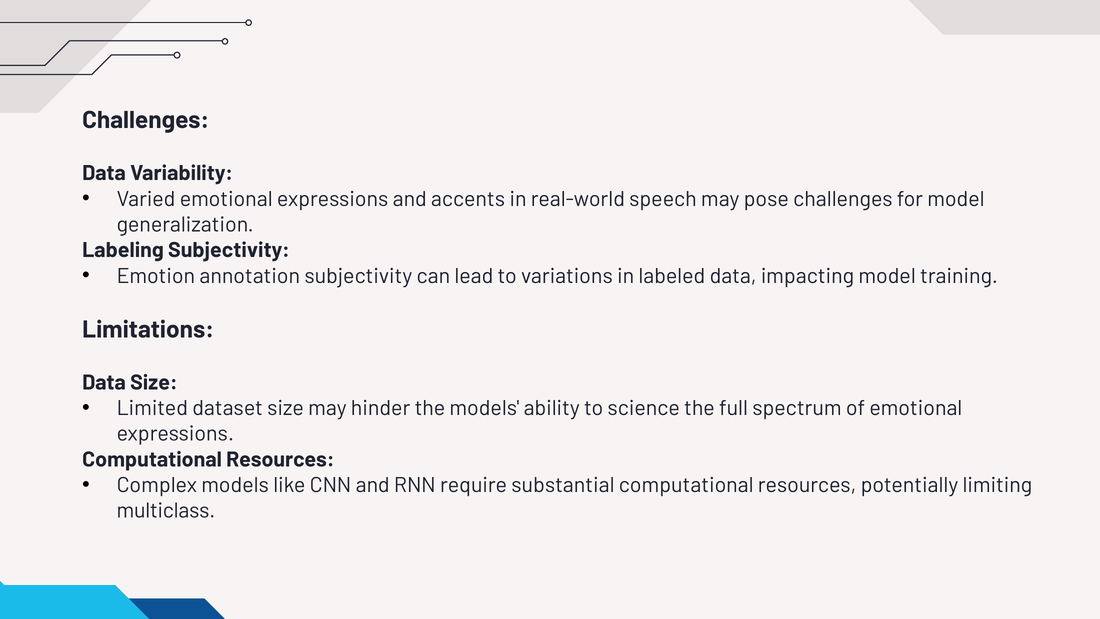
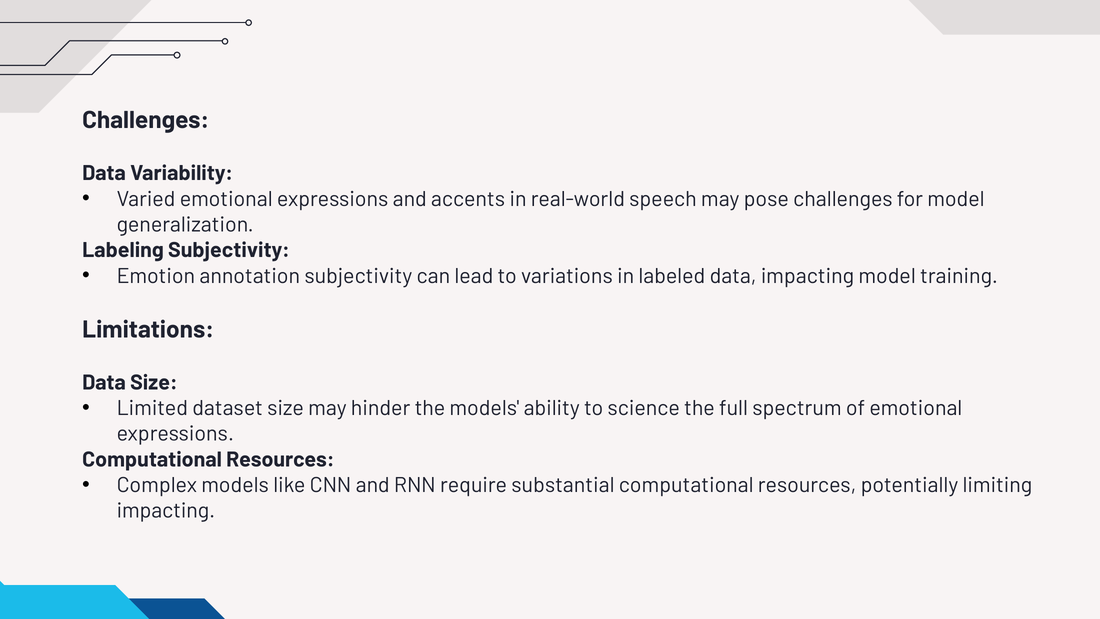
multiclass at (166, 511): multiclass -> impacting
